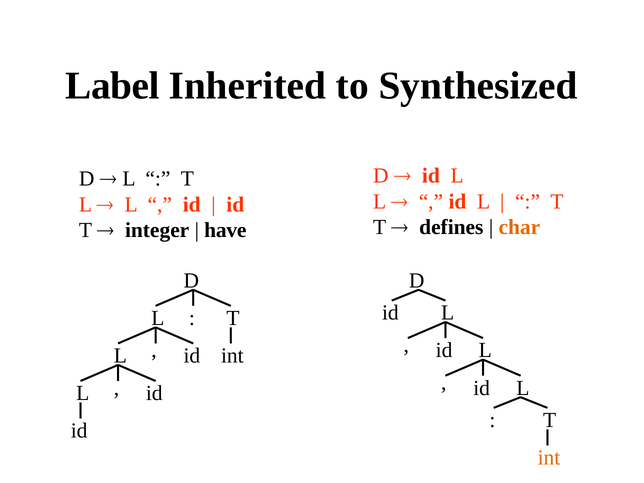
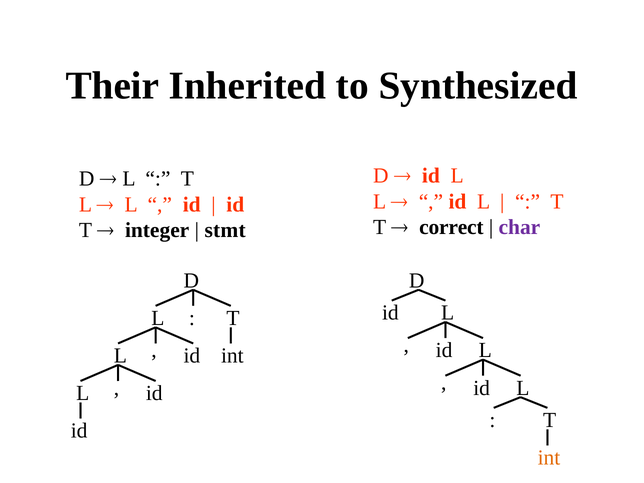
Label: Label -> Their
defines: defines -> correct
char colour: orange -> purple
have: have -> stmt
